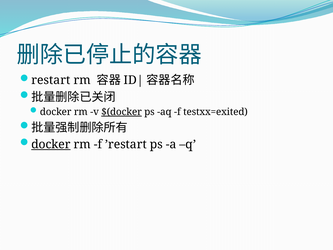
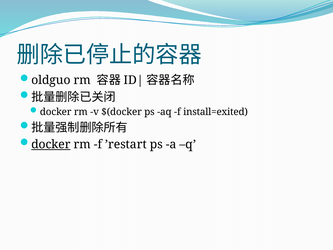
restart: restart -> oldguo
$(docker underline: present -> none
testxx=exited: testxx=exited -> install=exited
